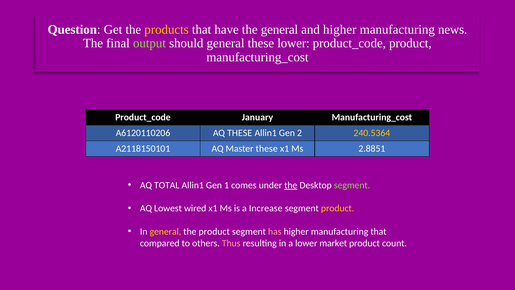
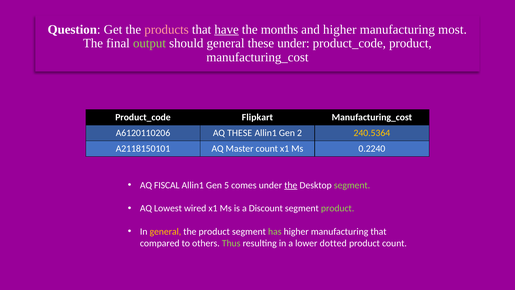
products colour: yellow -> pink
have underline: none -> present
the general: general -> months
news: news -> most
these lower: lower -> under
January: January -> Flipkart
Master these: these -> count
2.8851: 2.8851 -> 0.2240
TOTAL: TOTAL -> FISCAL
1: 1 -> 5
Increase: Increase -> Discount
product at (338, 208) colour: yellow -> light green
has colour: pink -> light green
Thus colour: pink -> light green
market: market -> dotted
